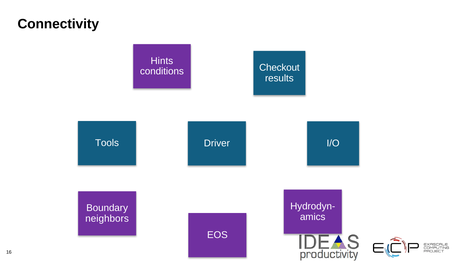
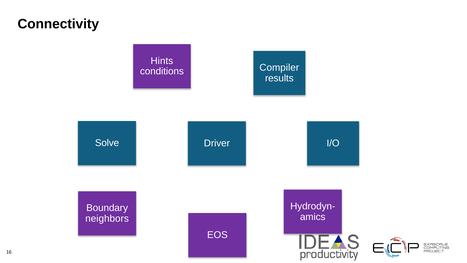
Checkout: Checkout -> Compiler
Tools: Tools -> Solve
